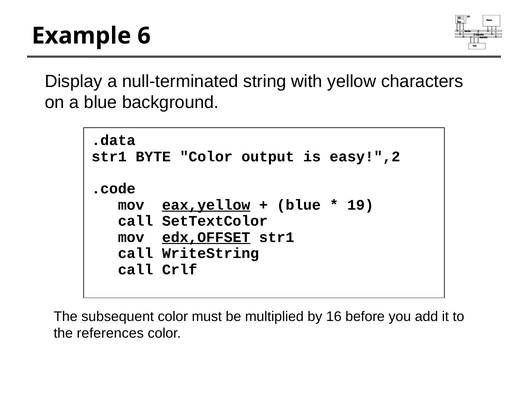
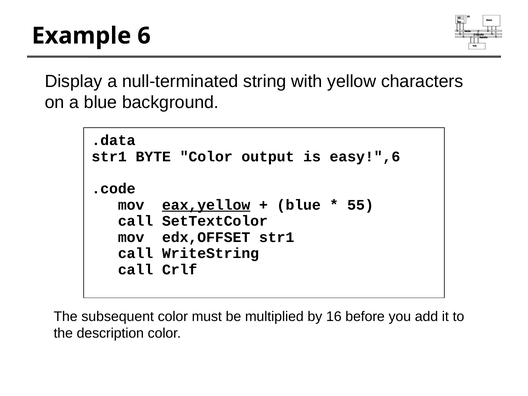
easy!",2: easy!",2 -> easy!",6
19: 19 -> 55
edx,OFFSET underline: present -> none
references: references -> description
